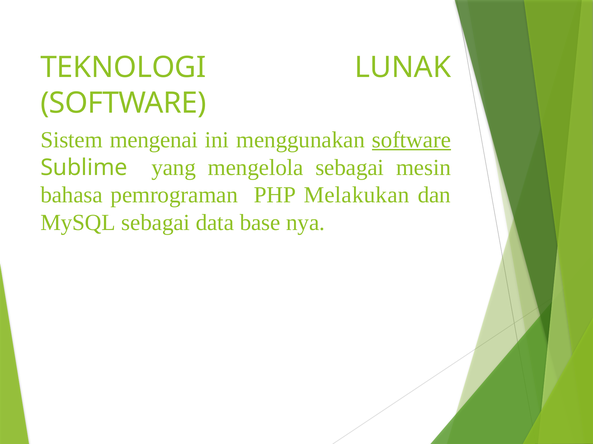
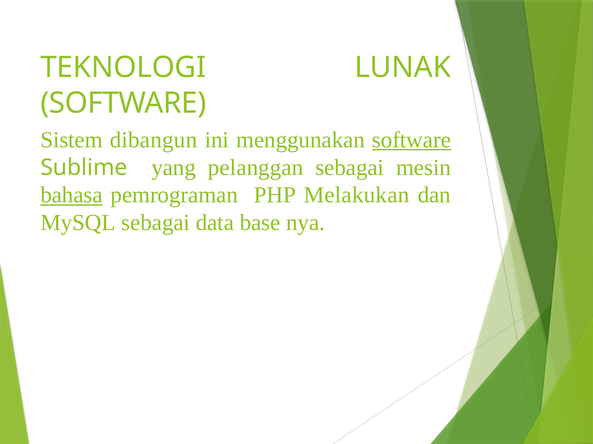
mengenai: mengenai -> dibangun
mengelola: mengelola -> pelanggan
bahasa underline: none -> present
